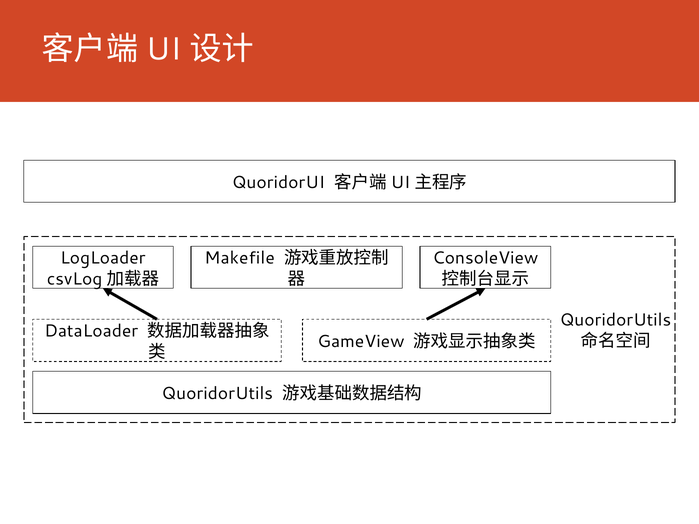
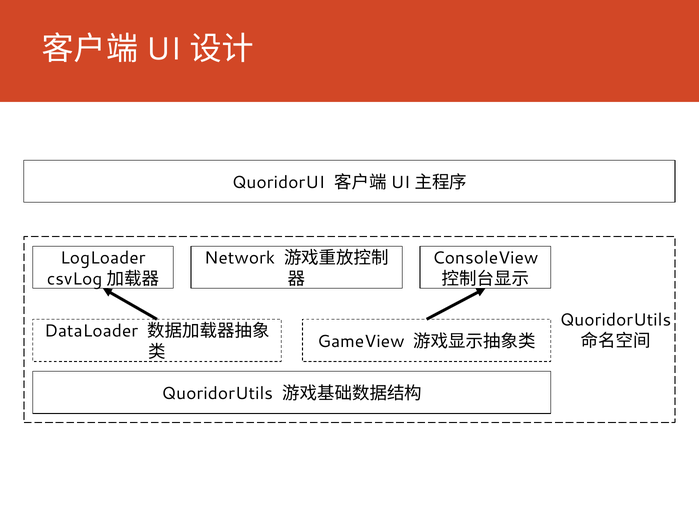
Makefile: Makefile -> Network
